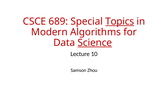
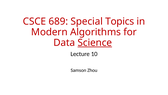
Topics underline: present -> none
